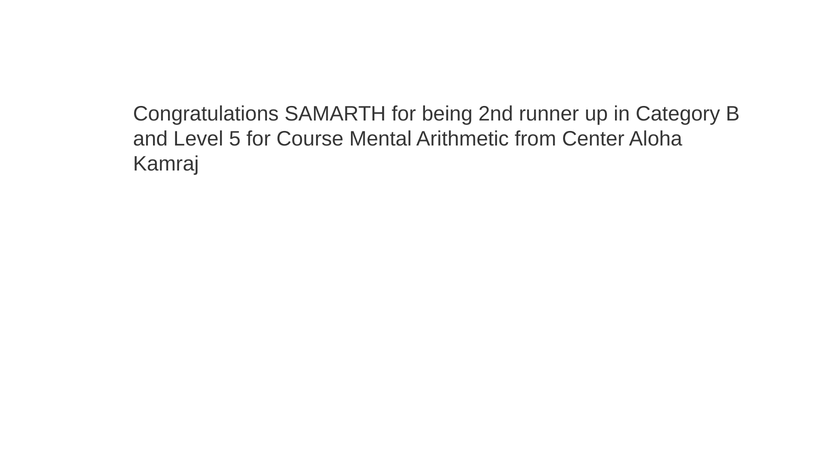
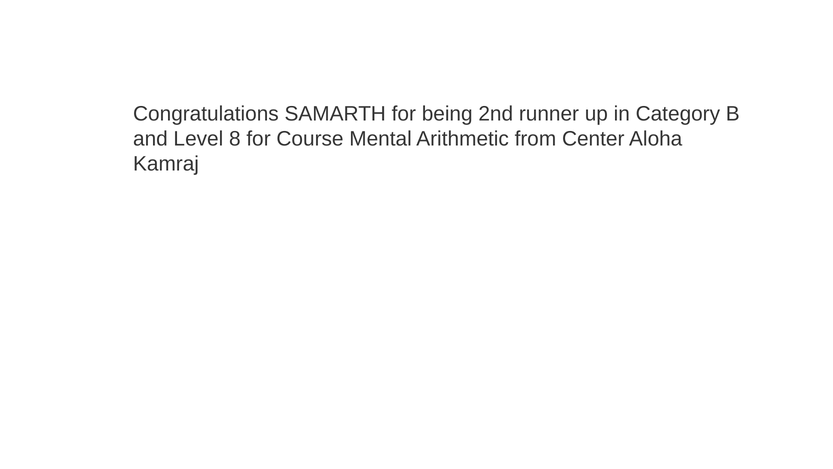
5: 5 -> 8
